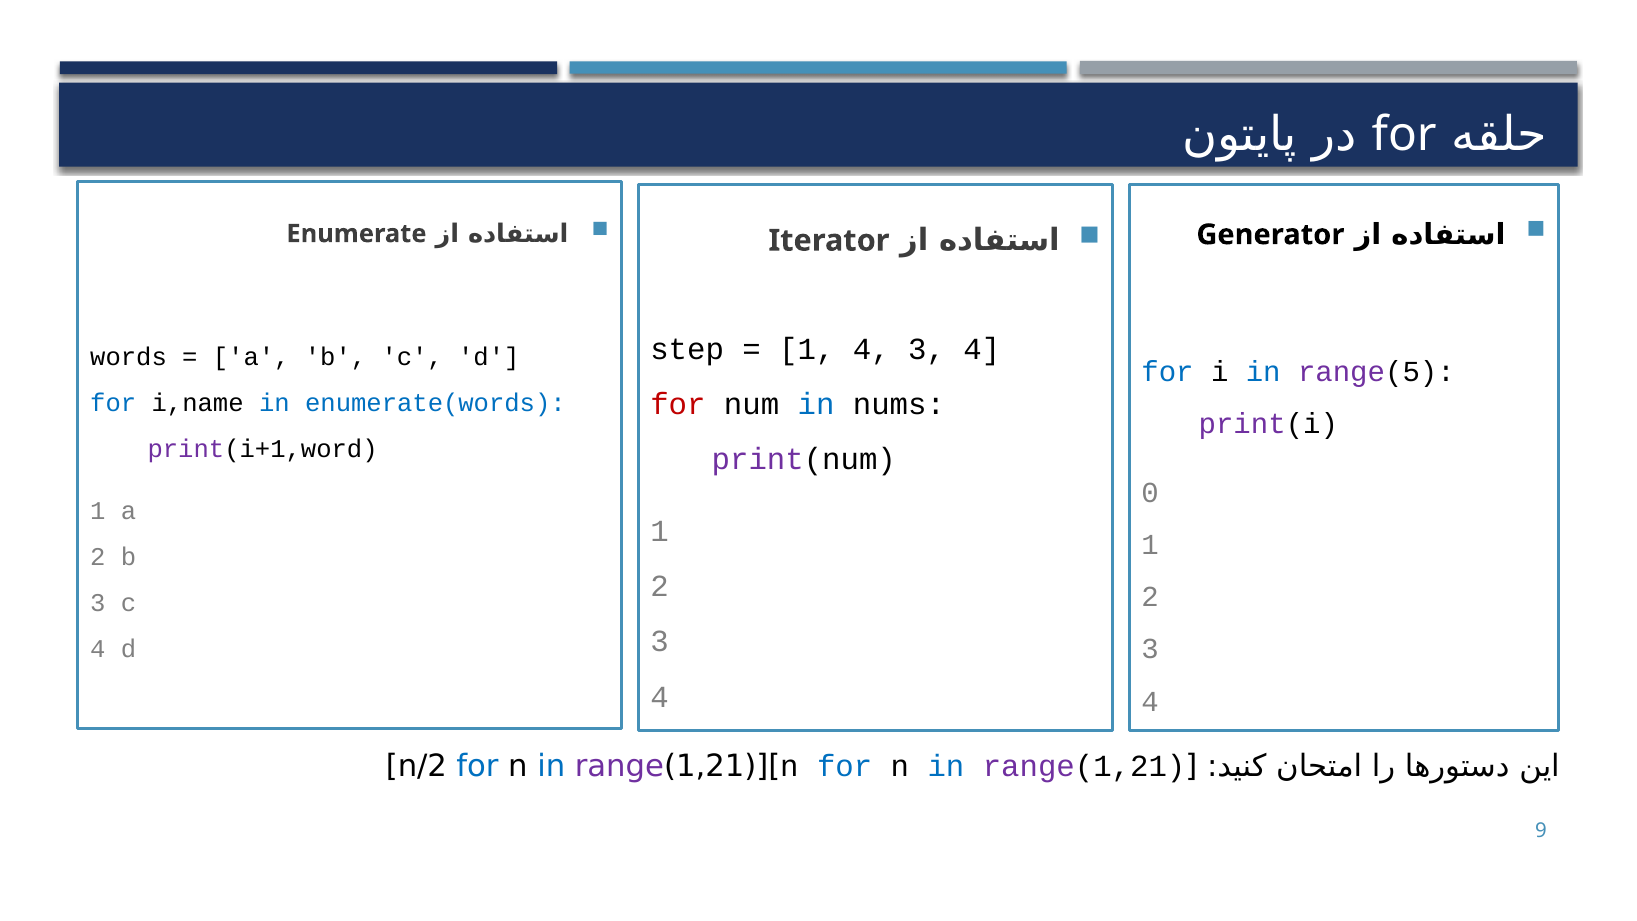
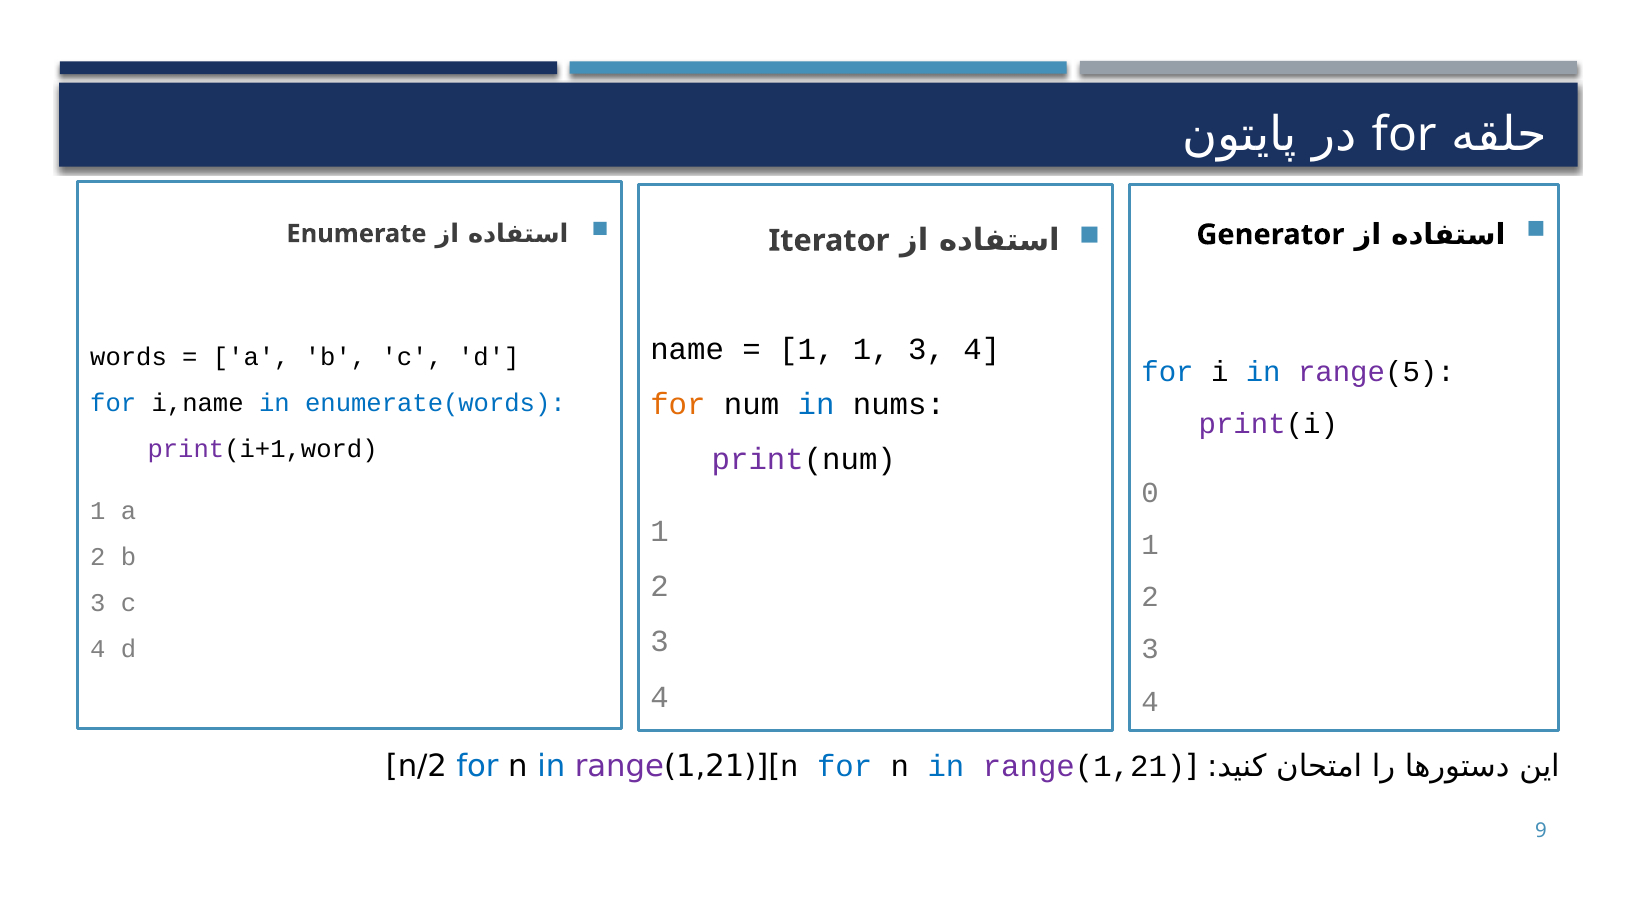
step: step -> name
1 4: 4 -> 1
for at (678, 404) colour: red -> orange
